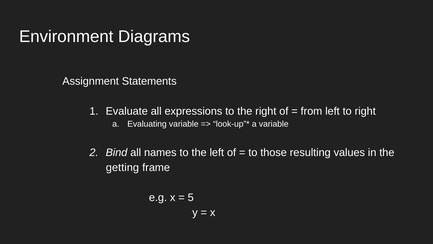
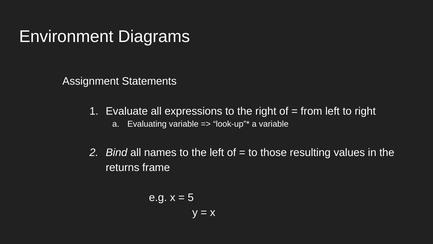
getting: getting -> returns
